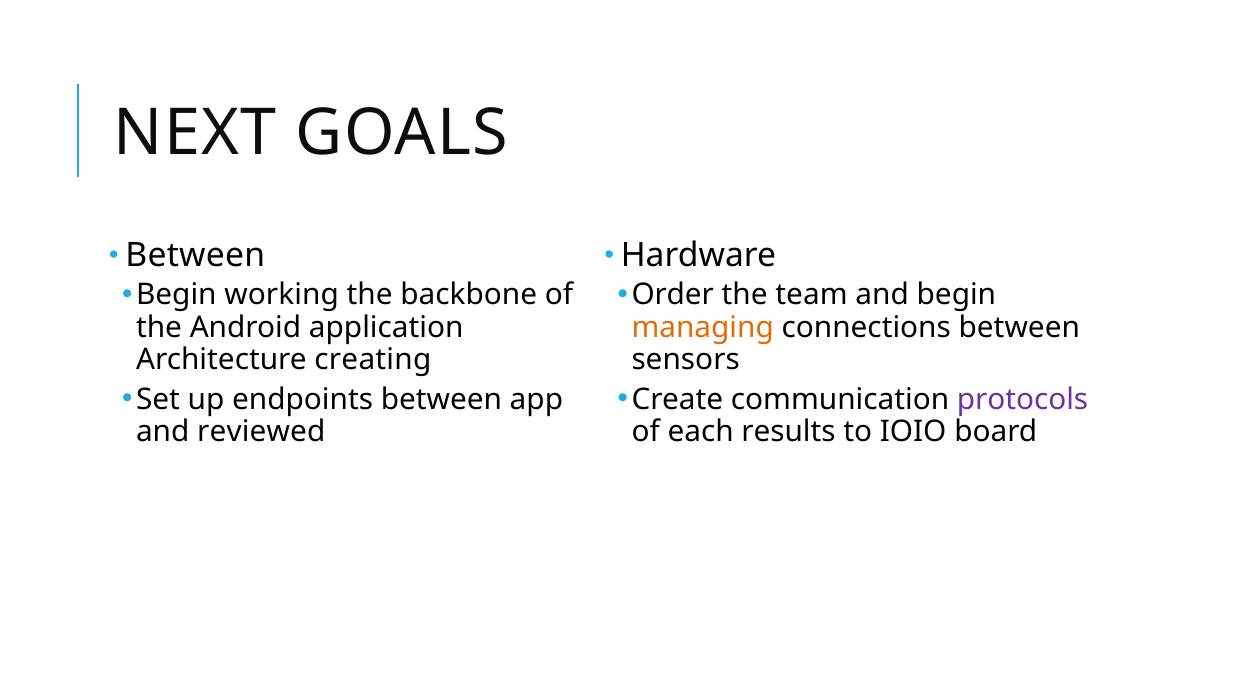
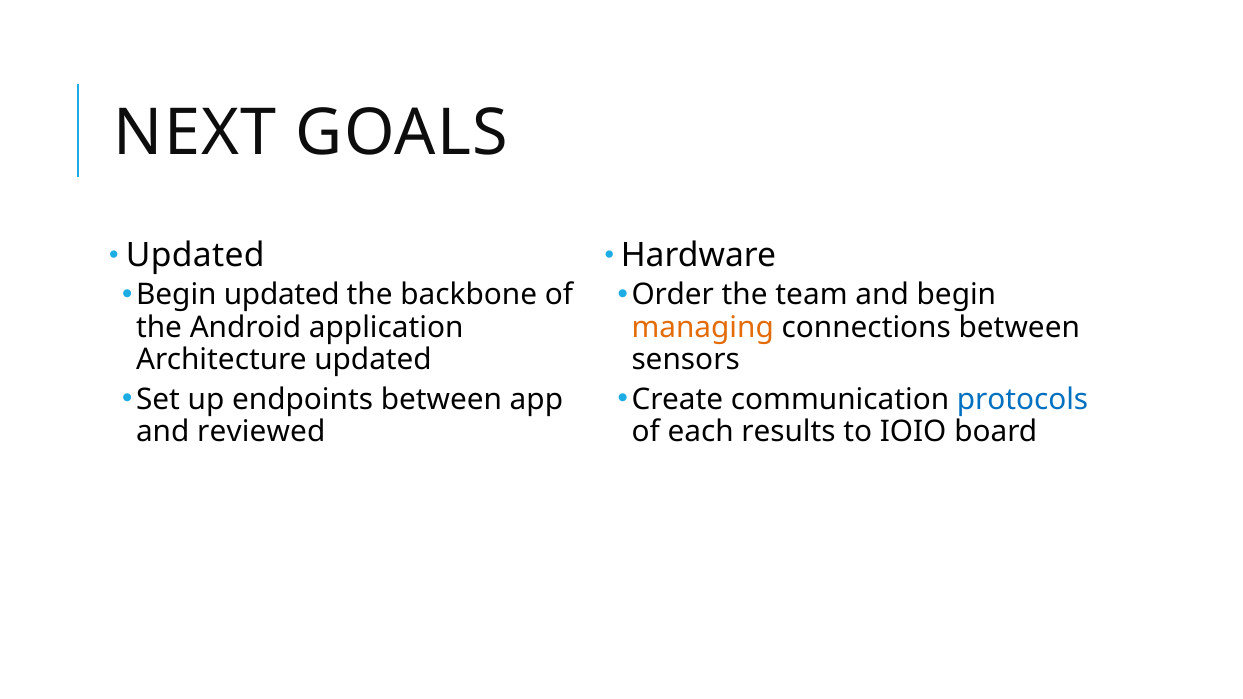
Between at (195, 256): Between -> Updated
Begin working: working -> updated
Architecture creating: creating -> updated
protocols colour: purple -> blue
